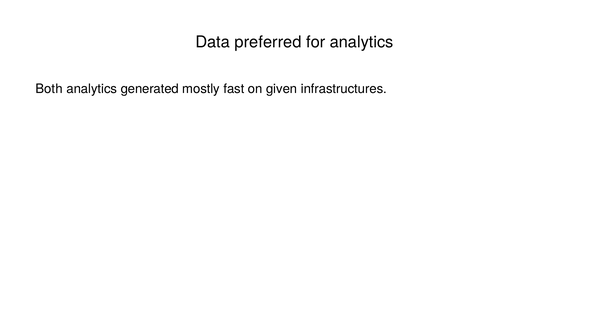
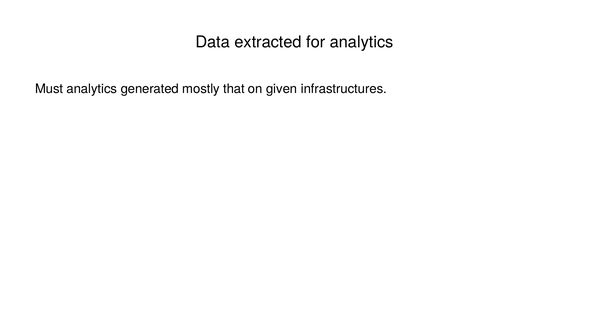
preferred: preferred -> extracted
Both: Both -> Must
fast: fast -> that
